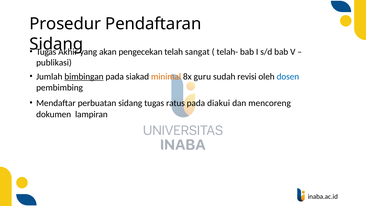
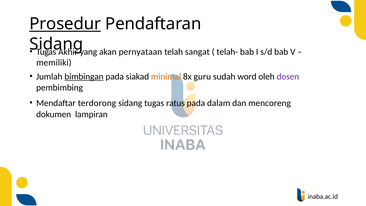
Prosedur underline: none -> present
pengecekan: pengecekan -> pernyataan
publikasi: publikasi -> memiliki
revisi: revisi -> word
dosen colour: blue -> purple
perbuatan: perbuatan -> terdorong
diakui: diakui -> dalam
